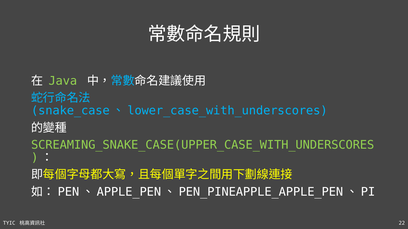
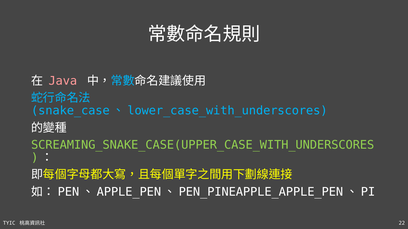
Java colour: light green -> pink
